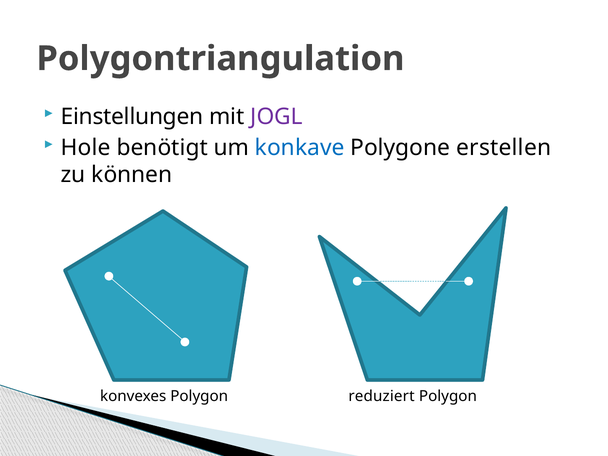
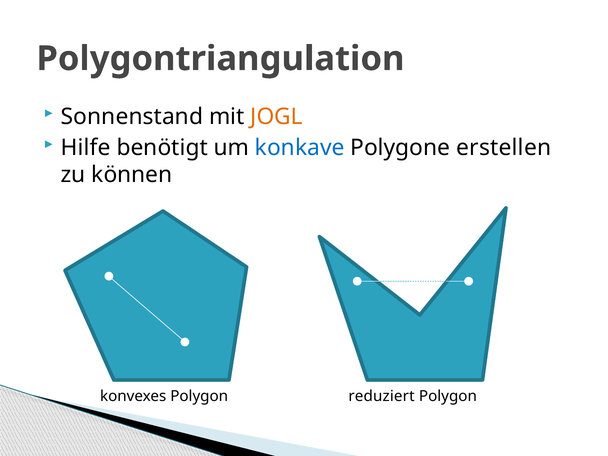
Einstellungen: Einstellungen -> Sonnenstand
JOGL colour: purple -> orange
Hole: Hole -> Hilfe
